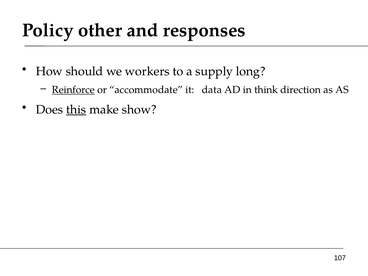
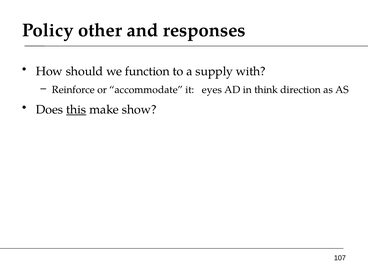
workers: workers -> function
long: long -> with
Reinforce underline: present -> none
data: data -> eyes
